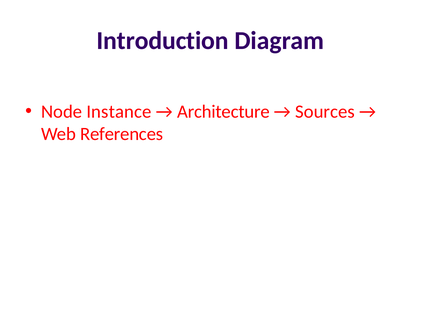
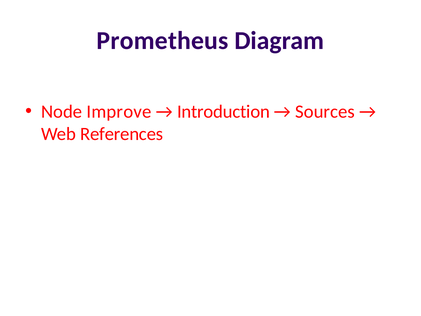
Introduction: Introduction -> Prometheus
Instance: Instance -> Improve
Architecture: Architecture -> Introduction
